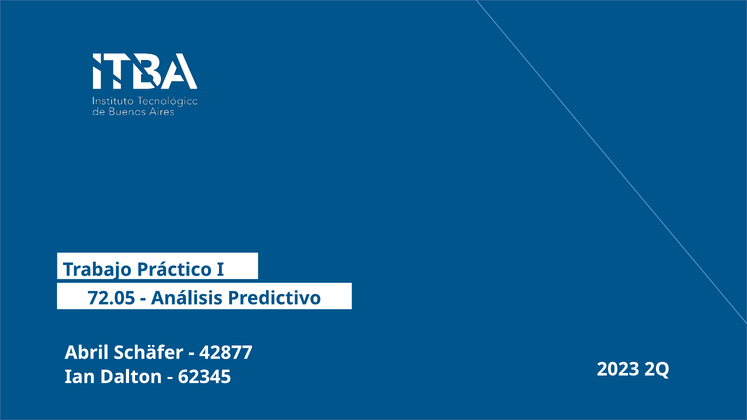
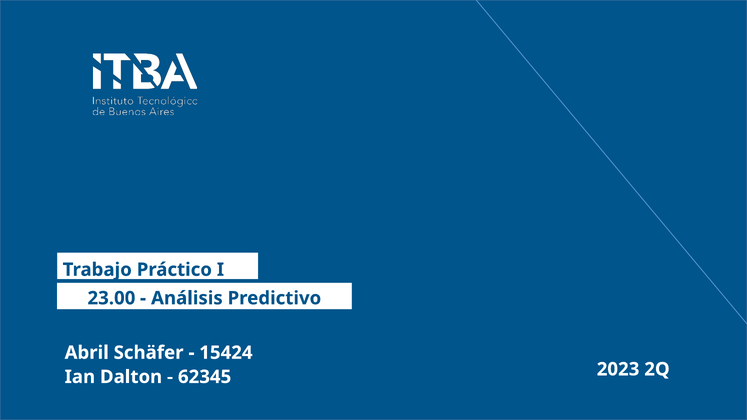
72.05: 72.05 -> 23.00
42877: 42877 -> 15424
